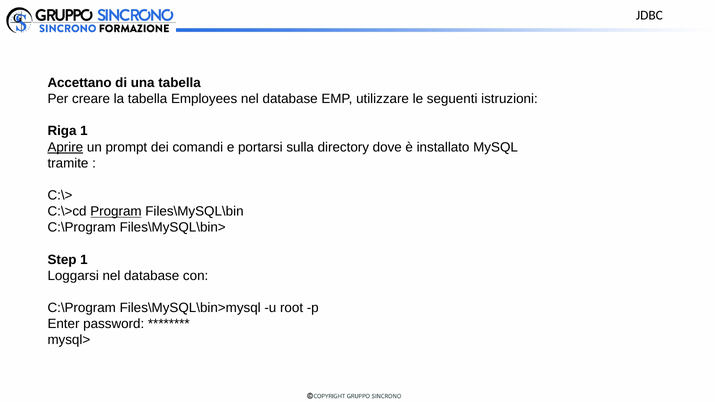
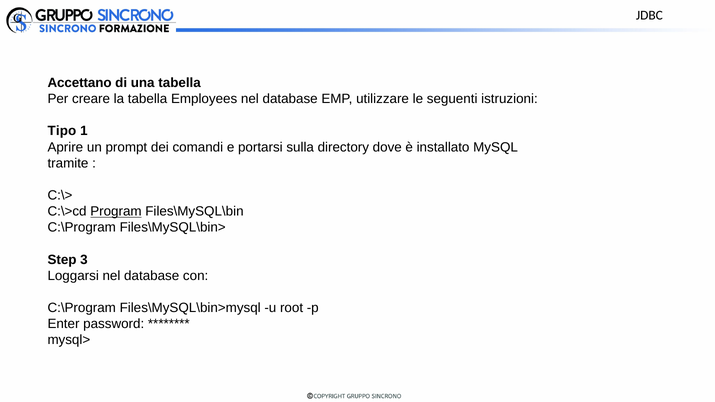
Riga: Riga -> Tipo
Aprire underline: present -> none
Step 1: 1 -> 3
